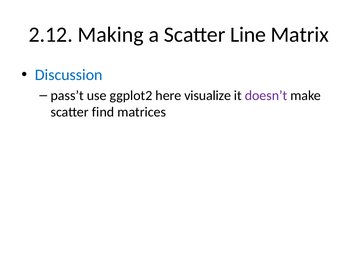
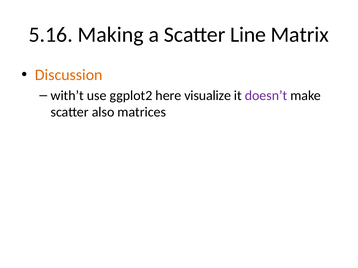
2.12: 2.12 -> 5.16
Discussion colour: blue -> orange
pass’t: pass’t -> with’t
find: find -> also
